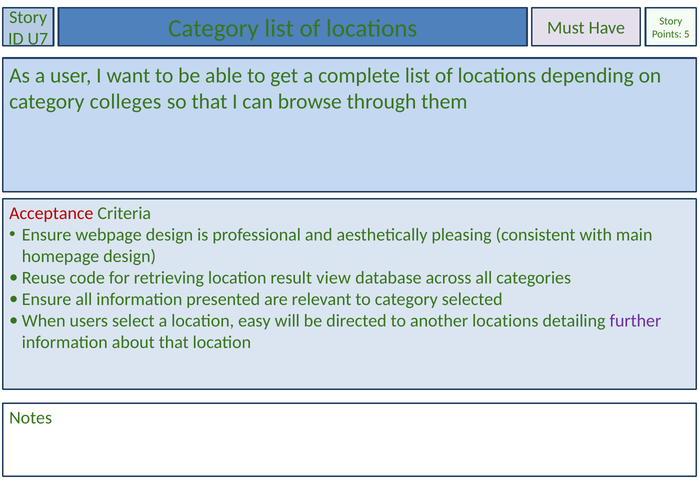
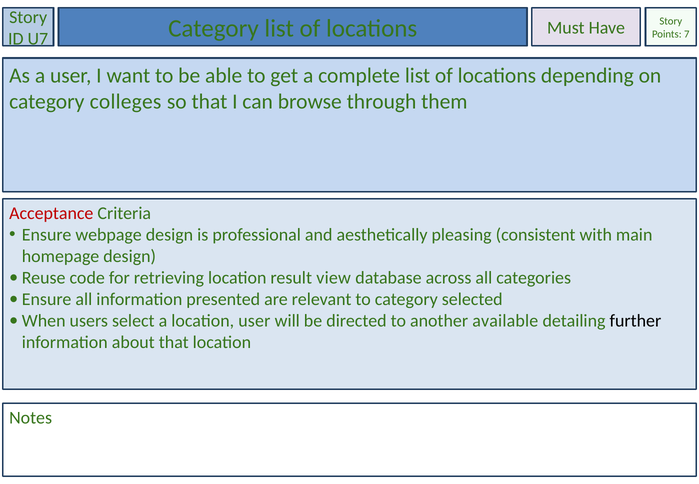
5: 5 -> 7
location easy: easy -> user
another locations: locations -> available
further colour: purple -> black
